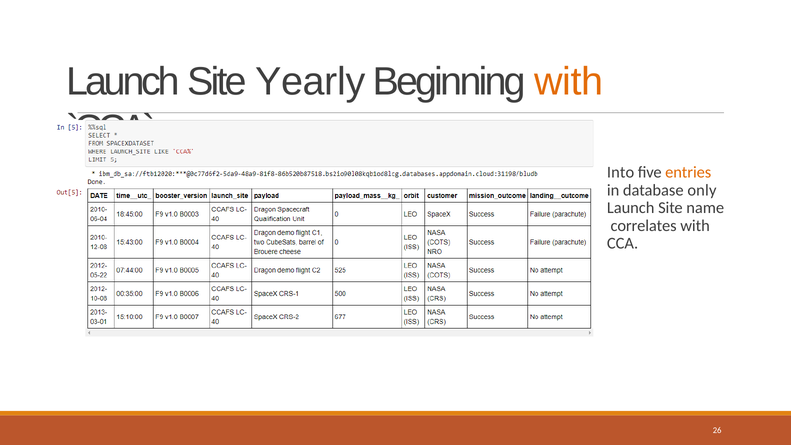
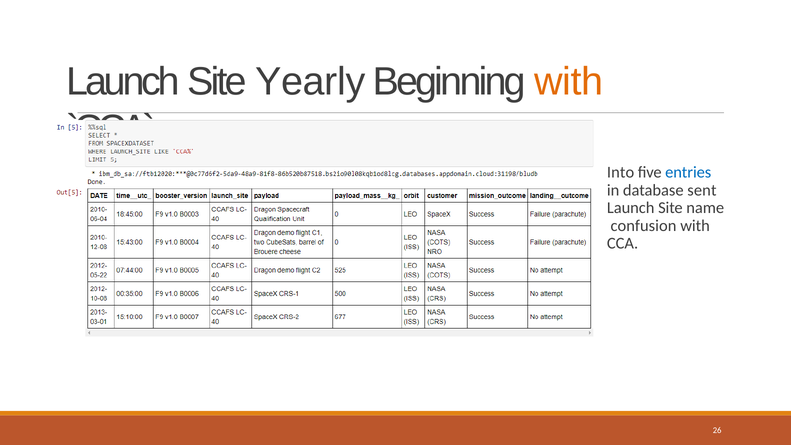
entries colour: orange -> blue
only: only -> sent
correlates: correlates -> confusion
